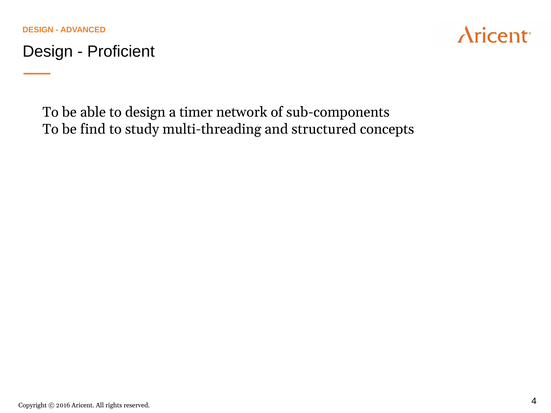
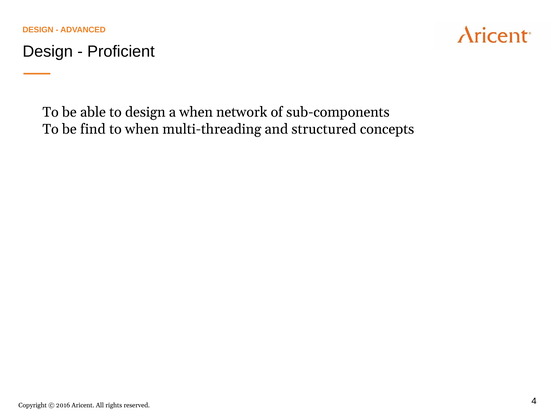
a timer: timer -> when
to study: study -> when
